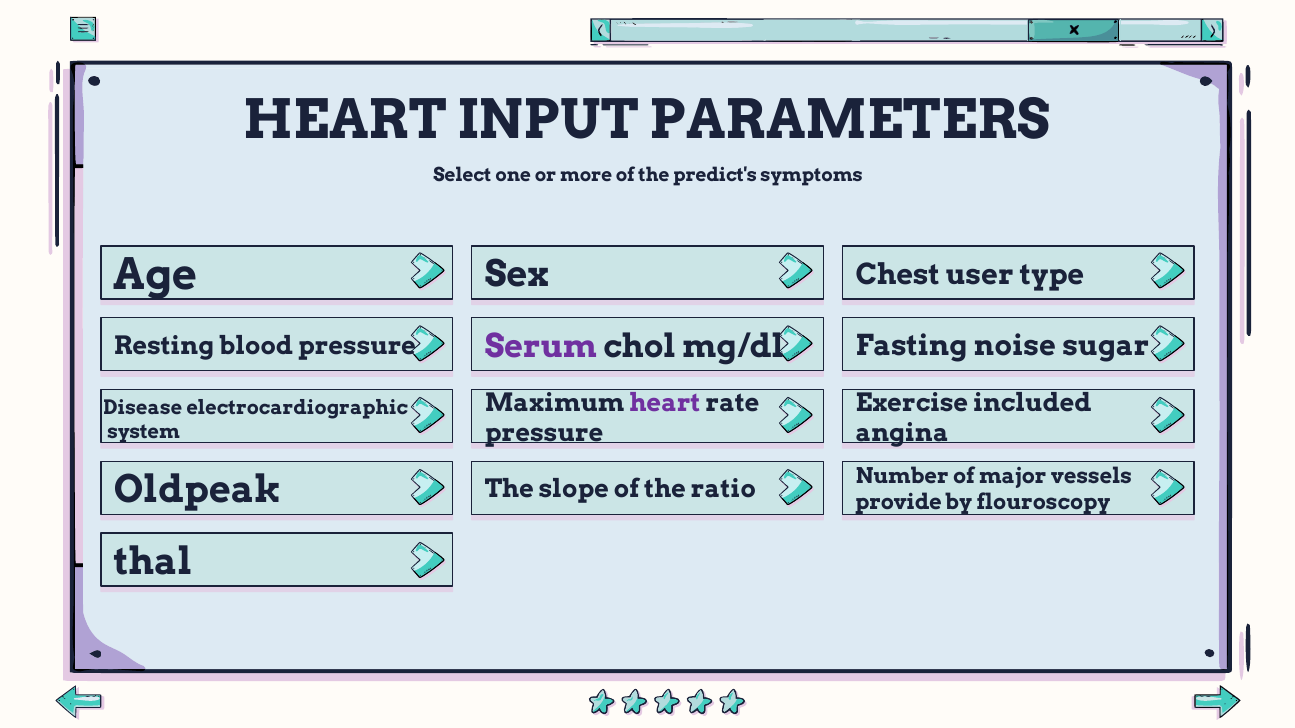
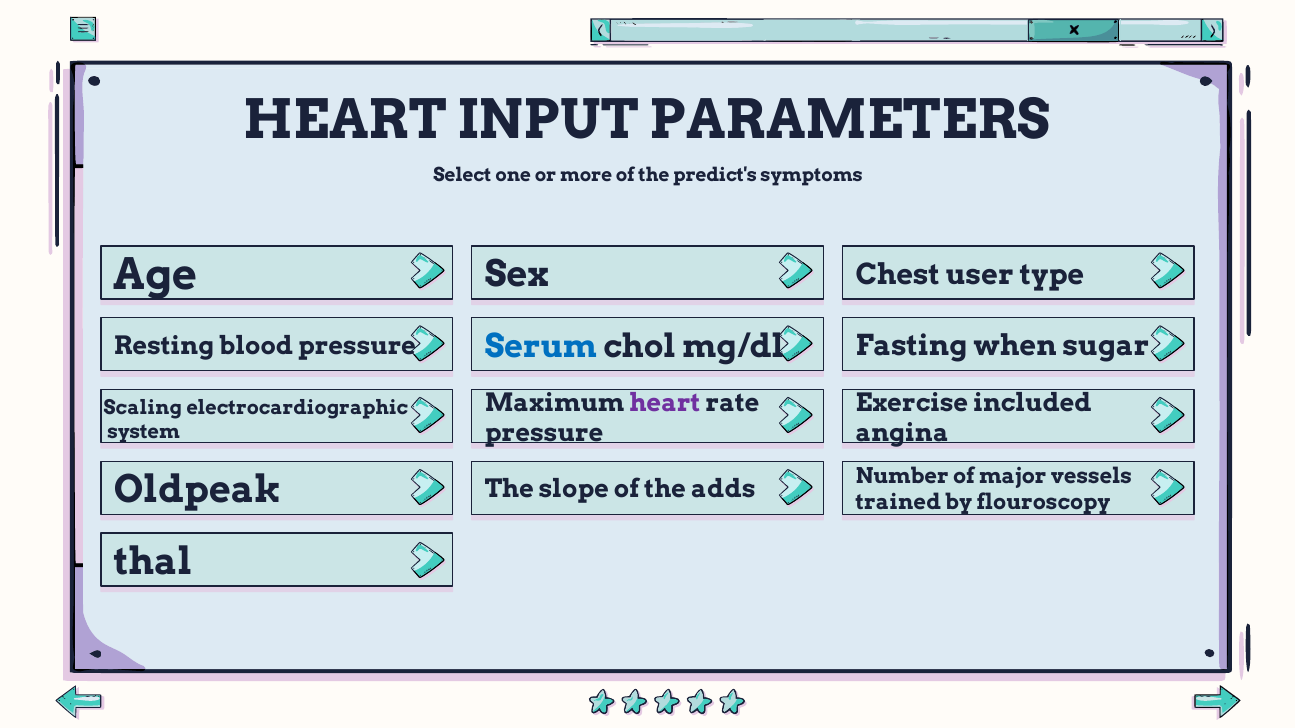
Serum colour: purple -> blue
noise: noise -> when
Disease: Disease -> Scaling
ratio: ratio -> adds
provide: provide -> trained
